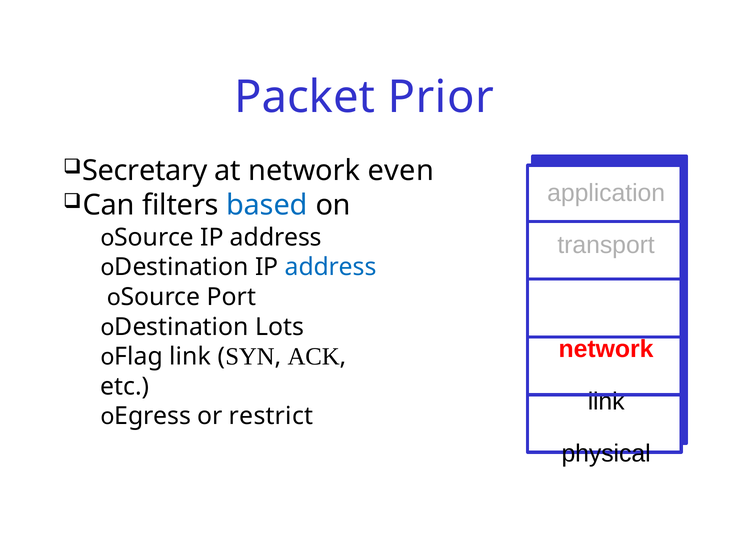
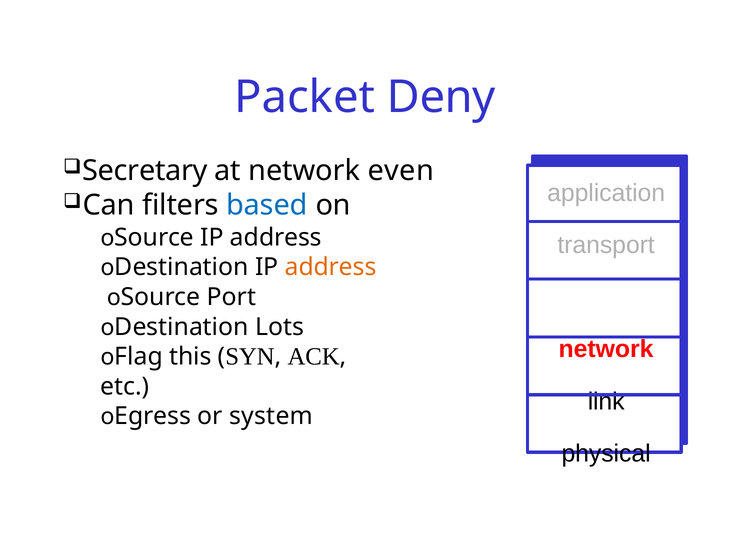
Prior: Prior -> Deny
address at (331, 267) colour: blue -> orange
oFlag link: link -> this
restrict: restrict -> system
